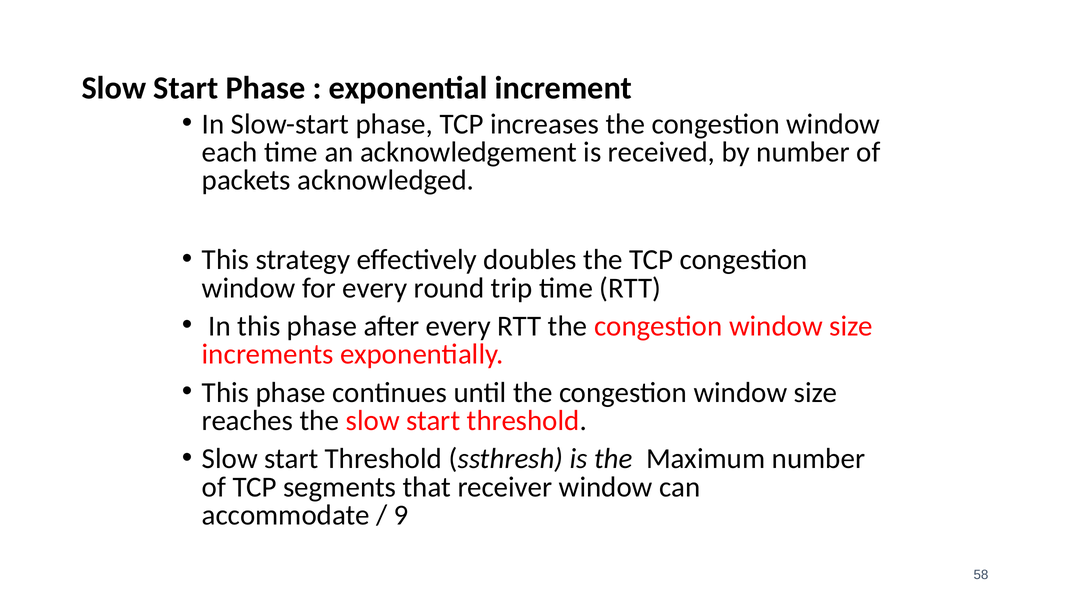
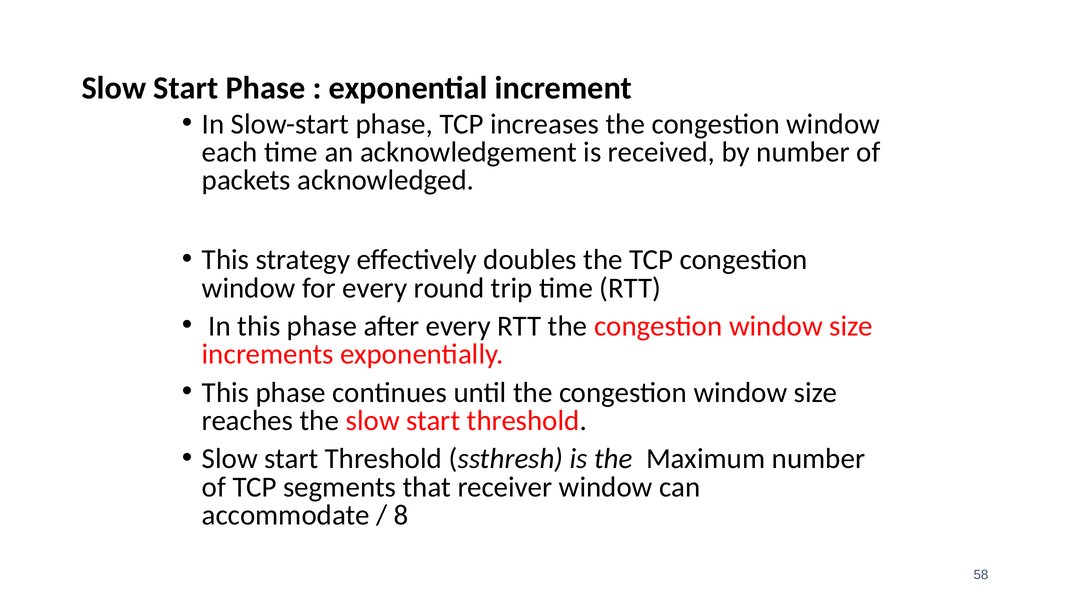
9: 9 -> 8
